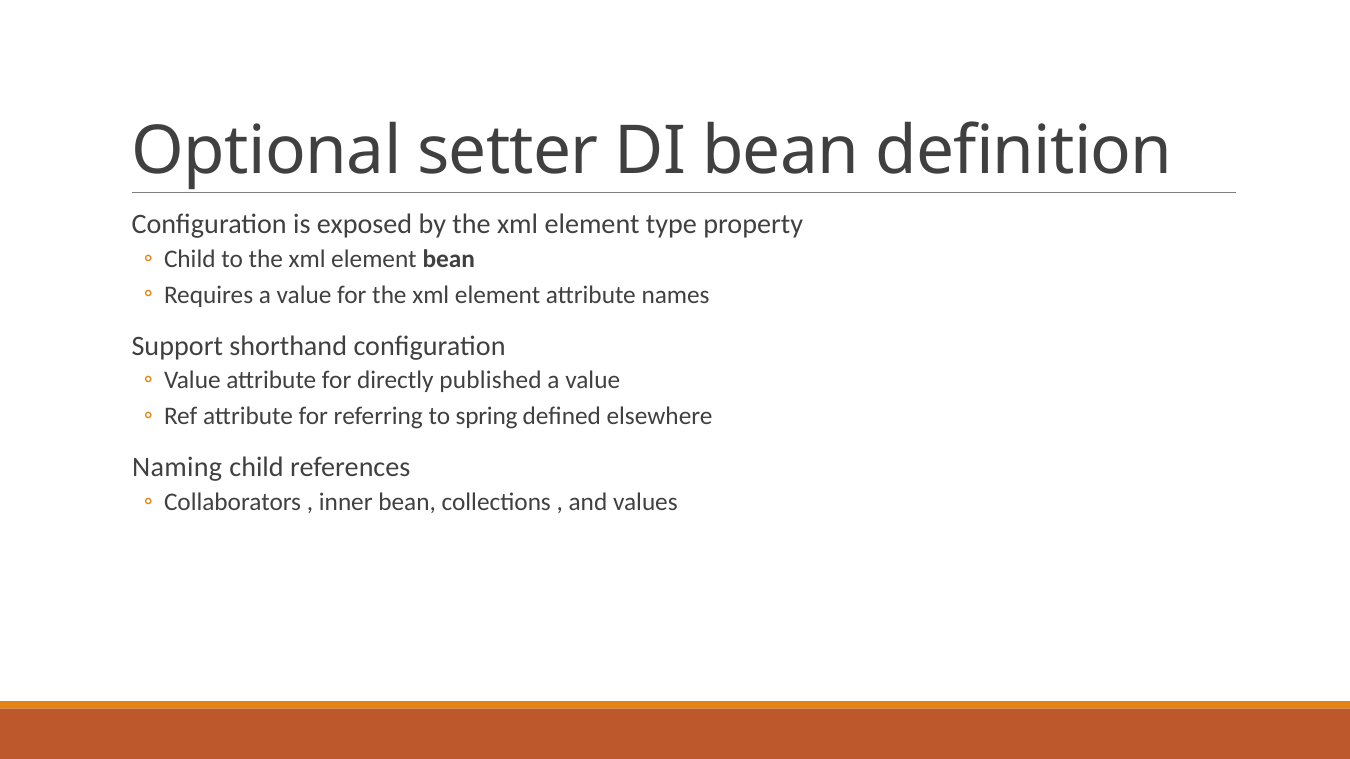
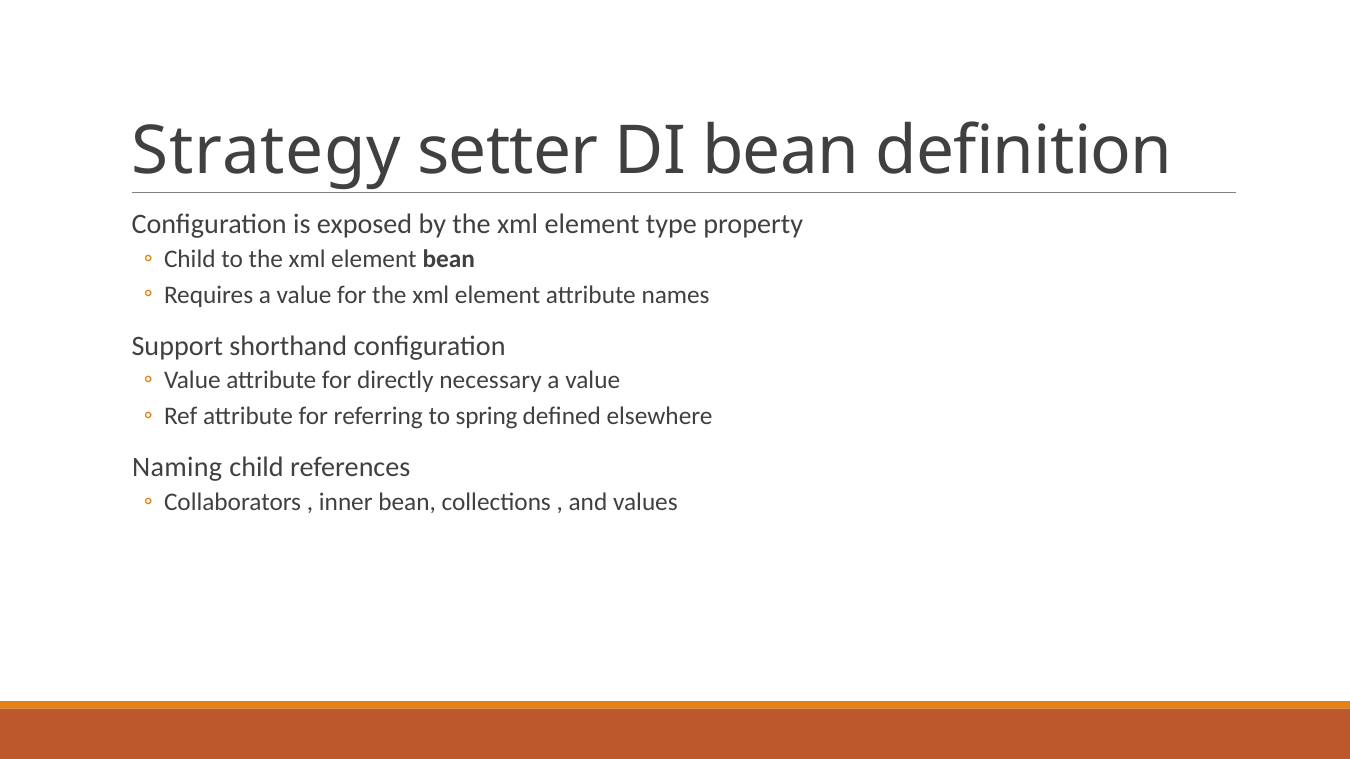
Optional: Optional -> Strategy
published: published -> necessary
